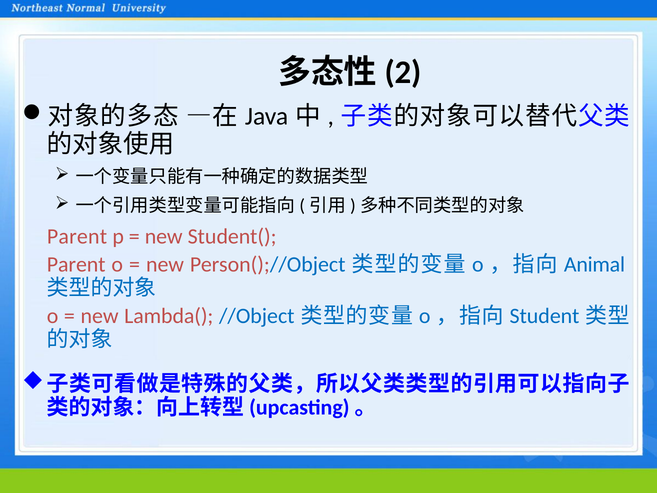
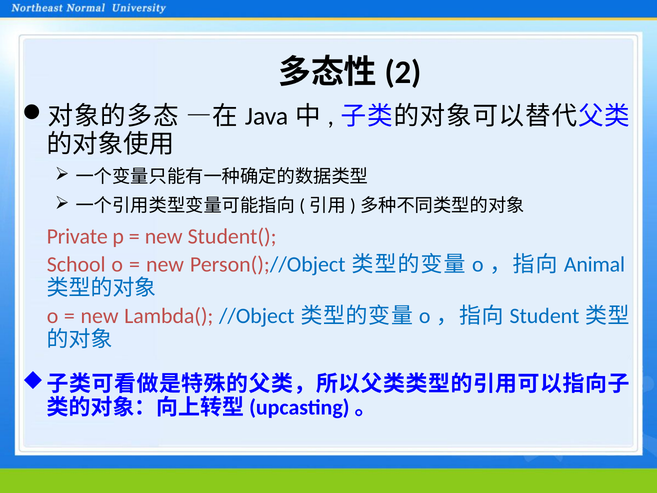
Parent at (77, 236): Parent -> Private
Parent at (76, 264): Parent -> School
